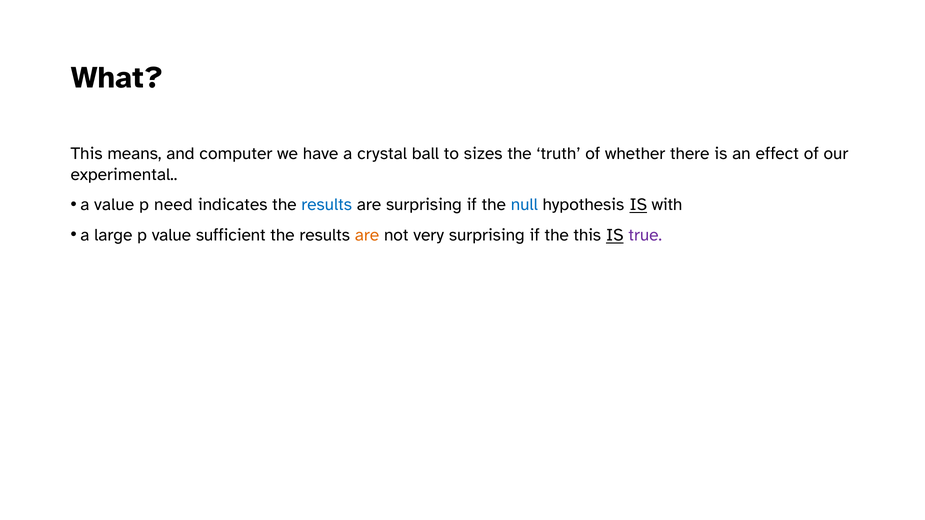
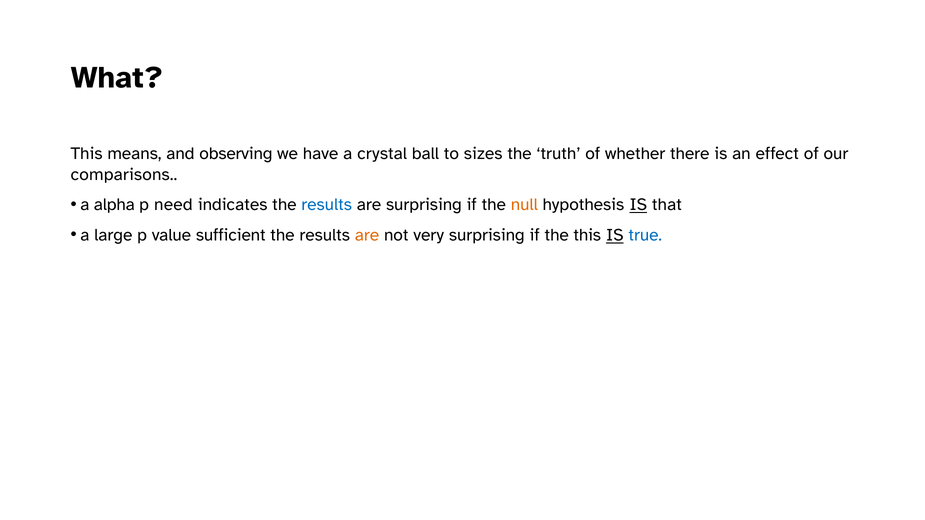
computer: computer -> observing
experimental: experimental -> comparisons
a value: value -> alpha
null colour: blue -> orange
with: with -> that
true colour: purple -> blue
